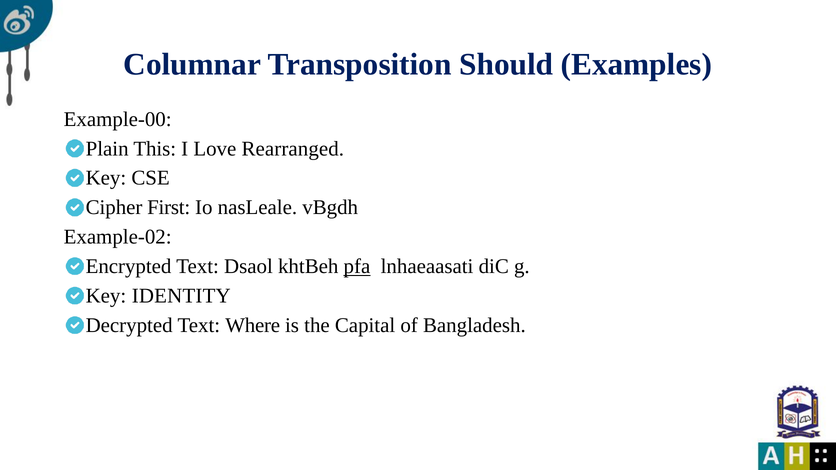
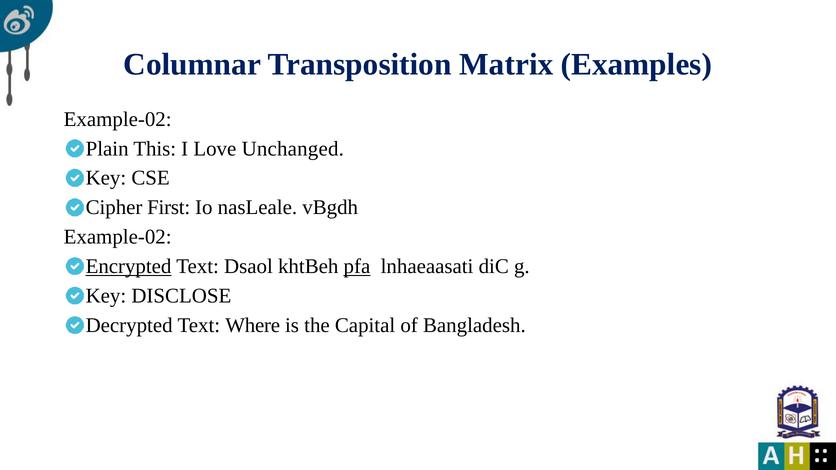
Should: Should -> Matrix
Example-00 at (118, 119): Example-00 -> Example-02
Rearranged: Rearranged -> Unchanged
Encrypted underline: none -> present
IDENTITY: IDENTITY -> DISCLOSE
